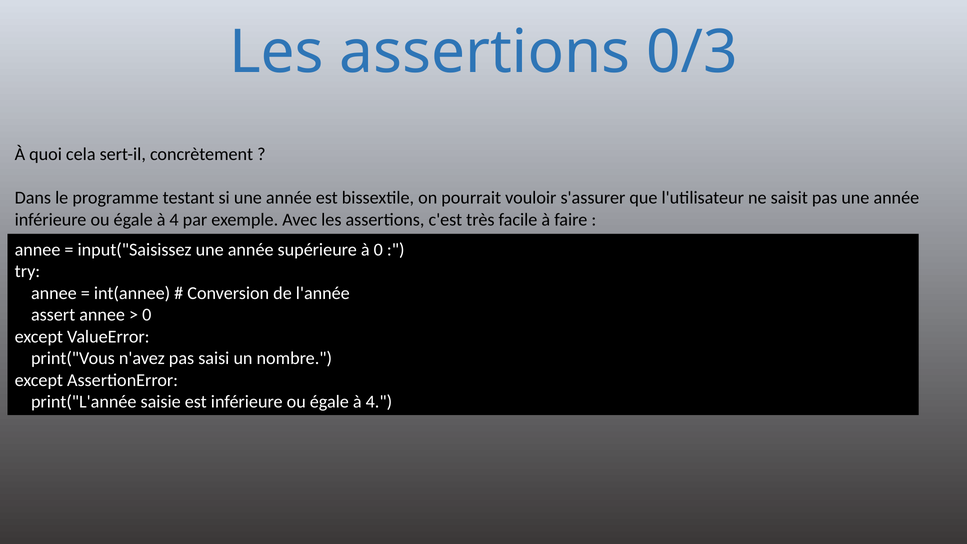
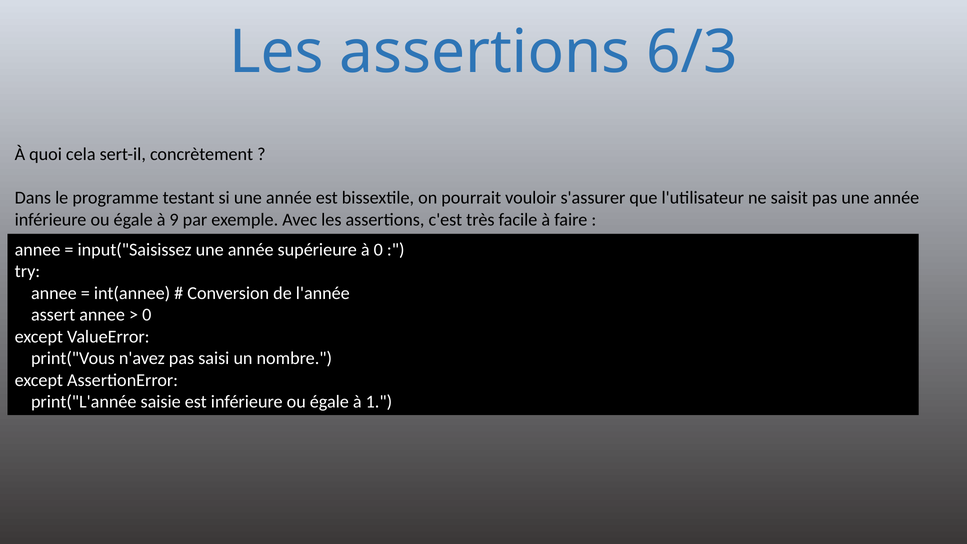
0/3: 0/3 -> 6/3
4 at (174, 220): 4 -> 9
4 at (379, 402): 4 -> 1
